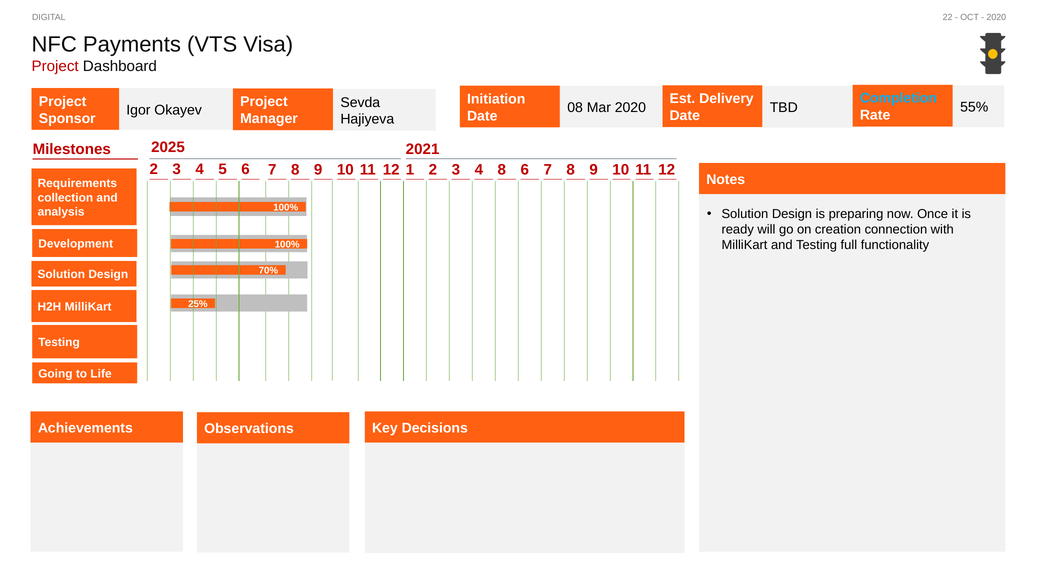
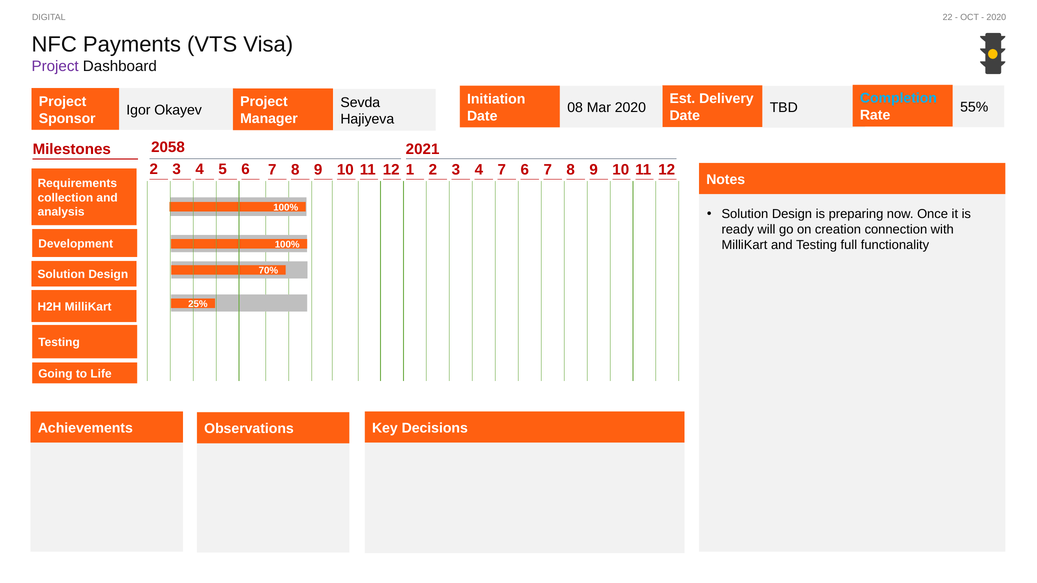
Project at (55, 66) colour: red -> purple
2025: 2025 -> 2058
4 8: 8 -> 7
